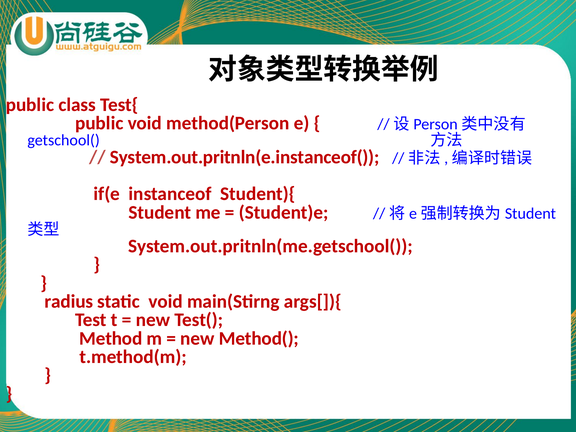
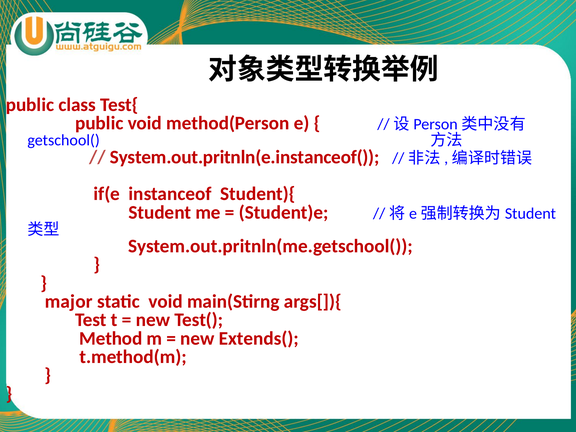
radius: radius -> major
Method(: Method( -> Extends(
